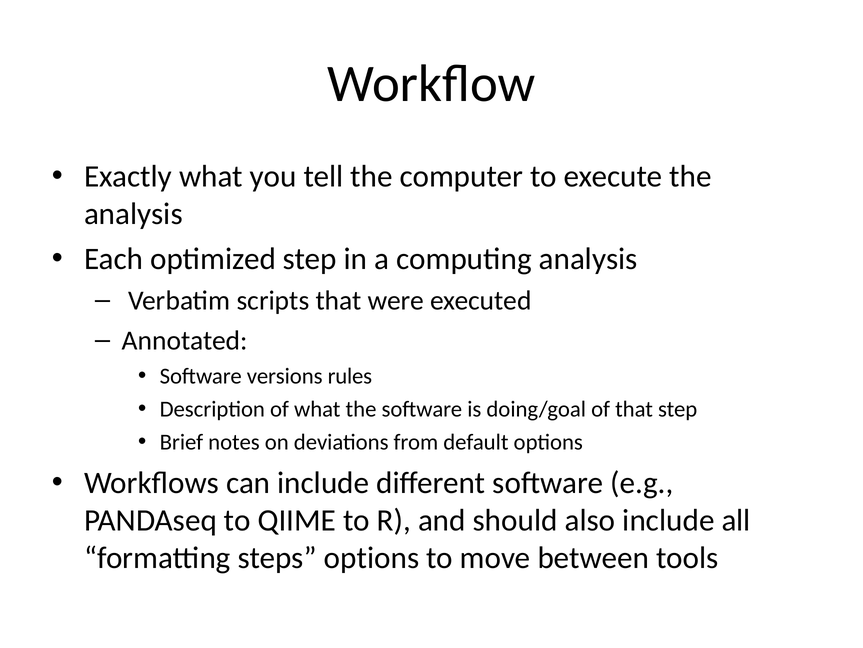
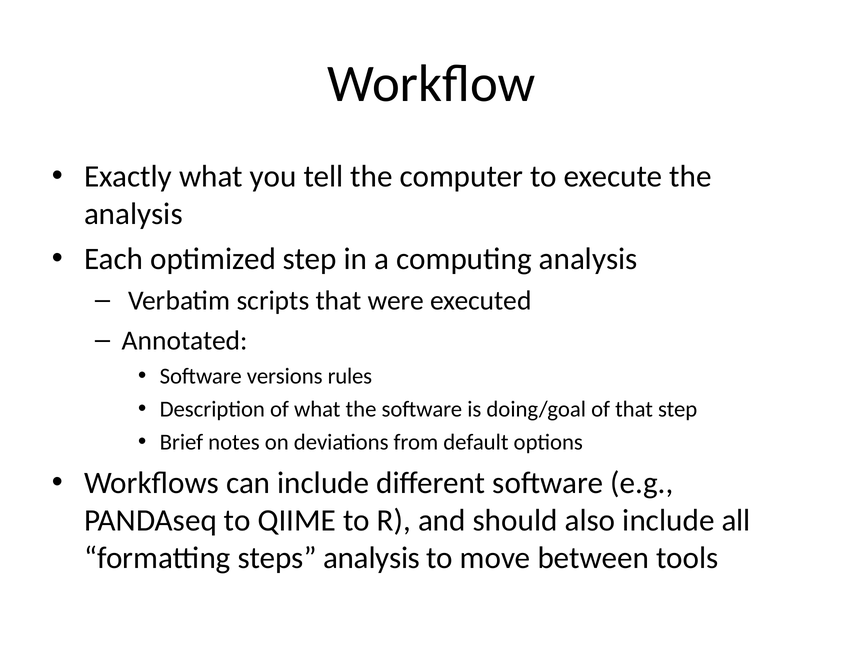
steps options: options -> analysis
